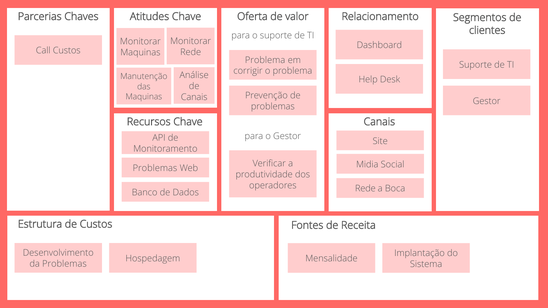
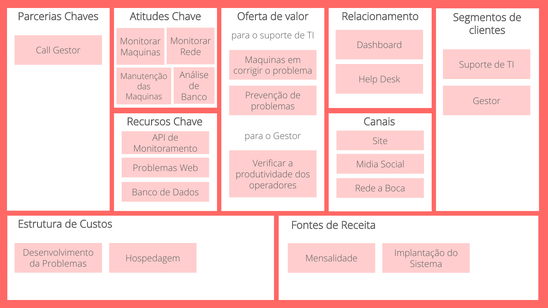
Call Custos: Custos -> Gestor
Problema at (265, 60): Problema -> Maquinas
Canais at (194, 97): Canais -> Banco
